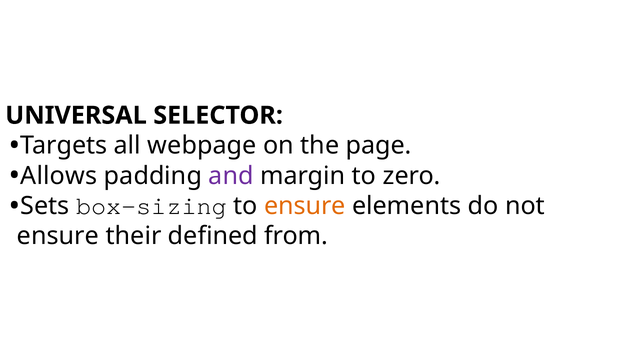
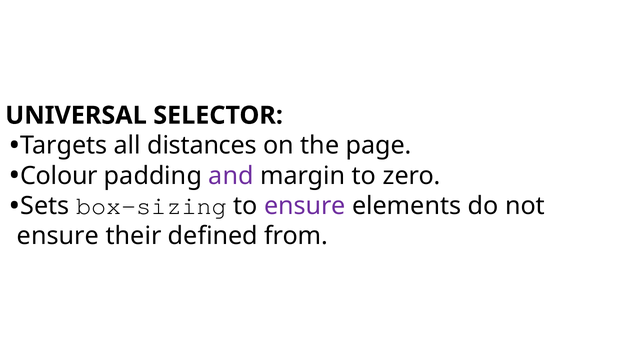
webpage: webpage -> distances
Allows: Allows -> Colour
ensure at (305, 206) colour: orange -> purple
